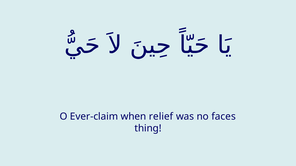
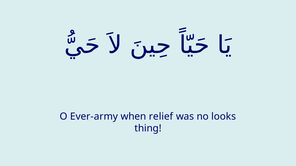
Ever-claim: Ever-claim -> Ever-army
faces: faces -> looks
